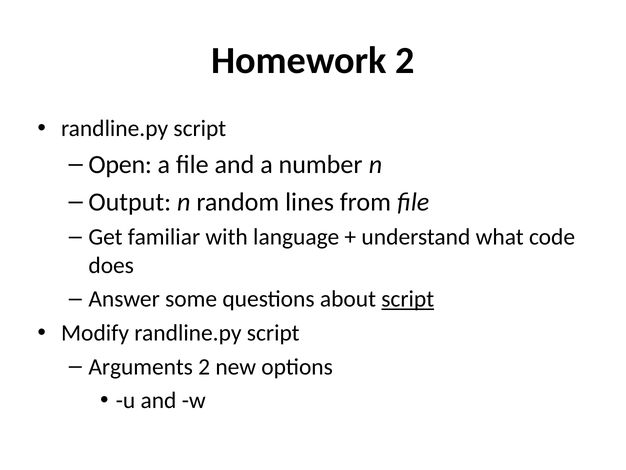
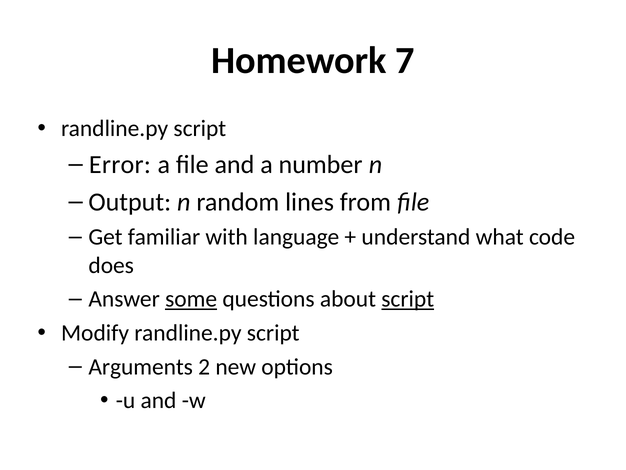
Homework 2: 2 -> 7
Open: Open -> Error
some underline: none -> present
